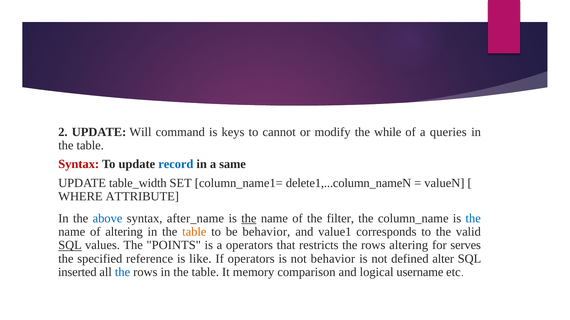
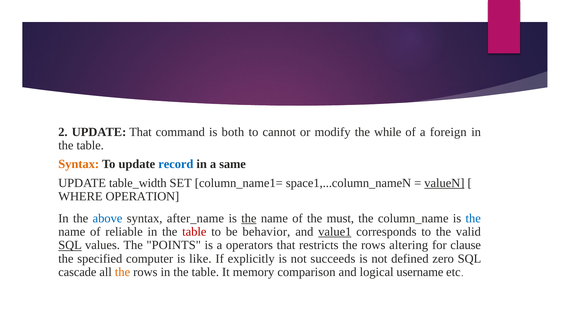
UPDATE Will: Will -> That
keys: keys -> both
queries: queries -> foreign
Syntax at (79, 164) colour: red -> orange
delete1,...column_nameN: delete1,...column_nameN -> space1,...column_nameN
valueN underline: none -> present
ATTRIBUTE: ATTRIBUTE -> OPERATION
filter: filter -> must
of altering: altering -> reliable
table at (194, 232) colour: orange -> red
value1 underline: none -> present
serves: serves -> clause
reference: reference -> computer
If operators: operators -> explicitly
not behavior: behavior -> succeeds
alter: alter -> zero
inserted: inserted -> cascade
the at (123, 273) colour: blue -> orange
